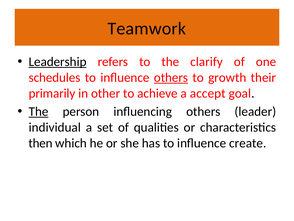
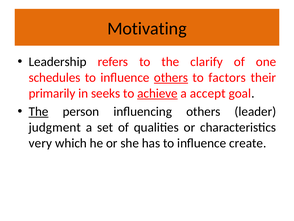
Teamwork: Teamwork -> Motivating
Leadership underline: present -> none
growth: growth -> factors
other: other -> seeks
achieve underline: none -> present
individual: individual -> judgment
then: then -> very
